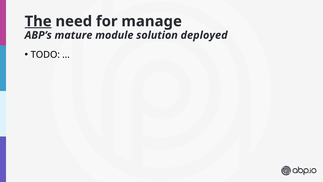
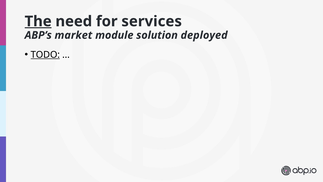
manage: manage -> services
mature: mature -> market
TODO underline: none -> present
